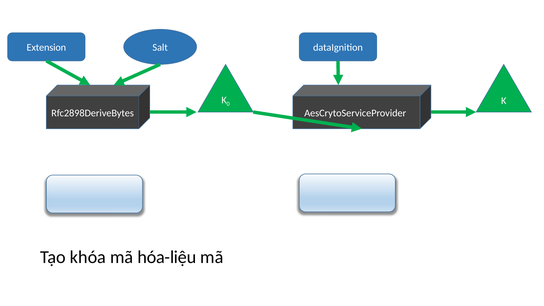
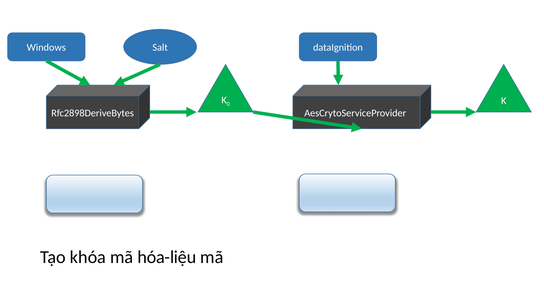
Extension: Extension -> Windows
